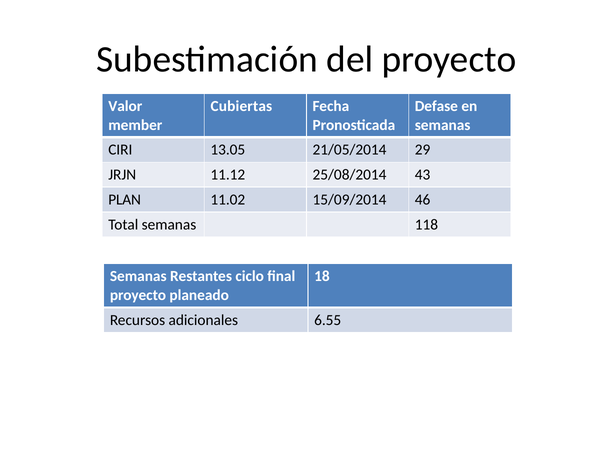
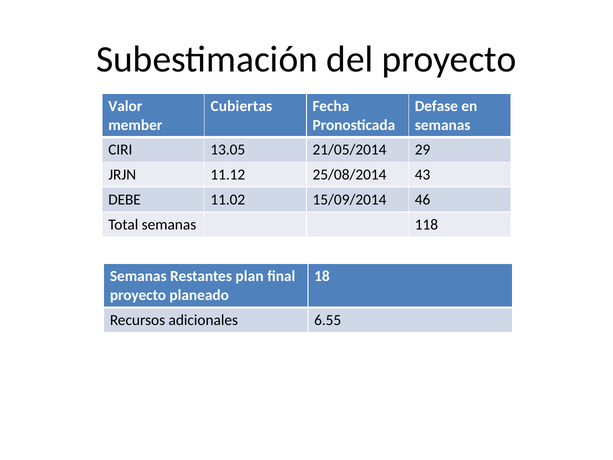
PLAN: PLAN -> DEBE
ciclo: ciclo -> plan
